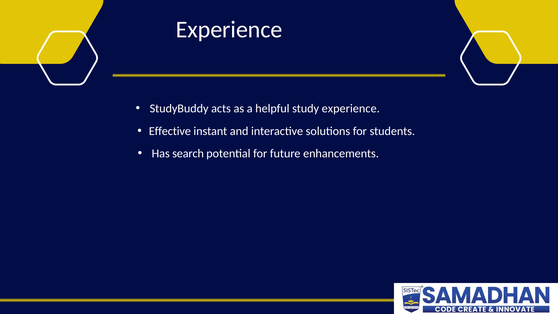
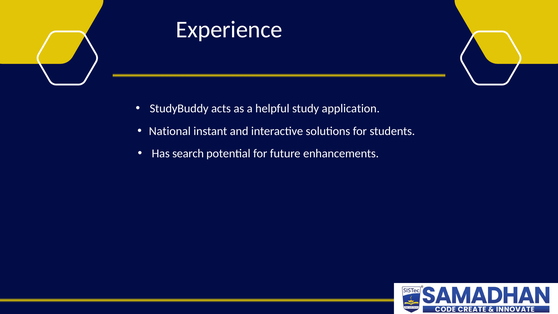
study experience: experience -> application
Effective: Effective -> National
